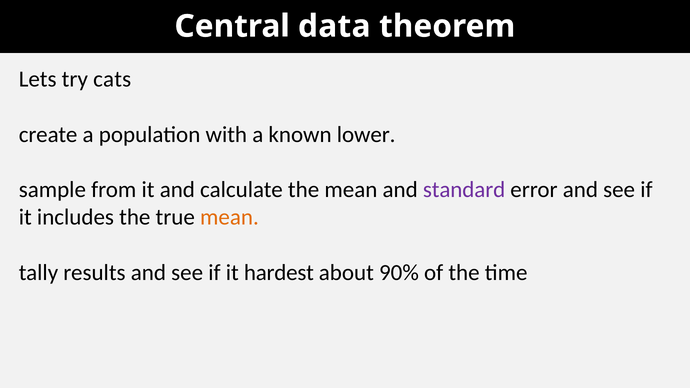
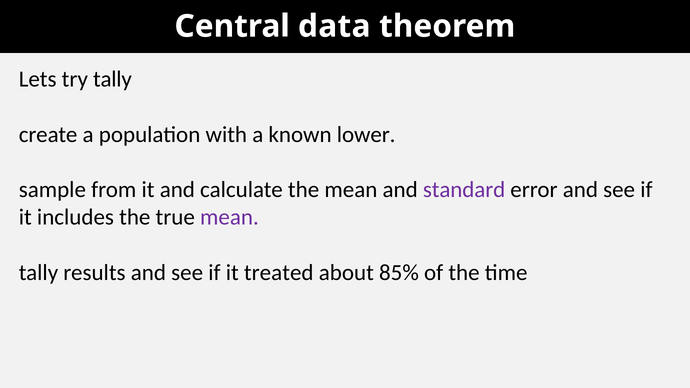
try cats: cats -> tally
mean at (229, 217) colour: orange -> purple
hardest: hardest -> treated
90%: 90% -> 85%
